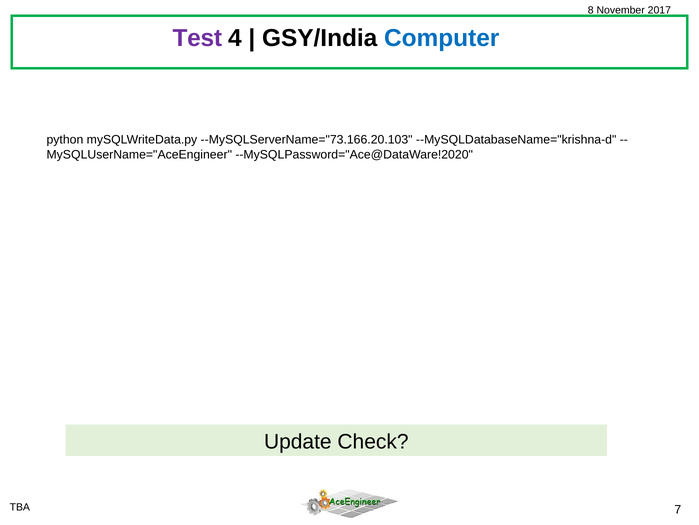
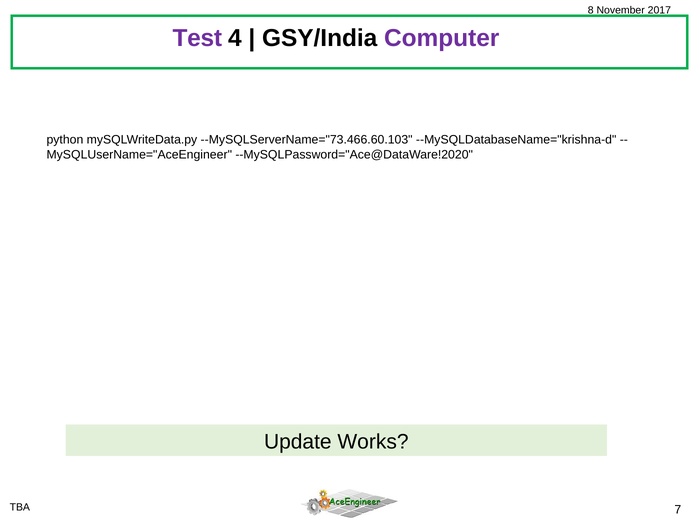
Computer colour: blue -> purple
--MySQLServerName="73.166.20.103: --MySQLServerName="73.166.20.103 -> --MySQLServerName="73.466.60.103
Check: Check -> Works
